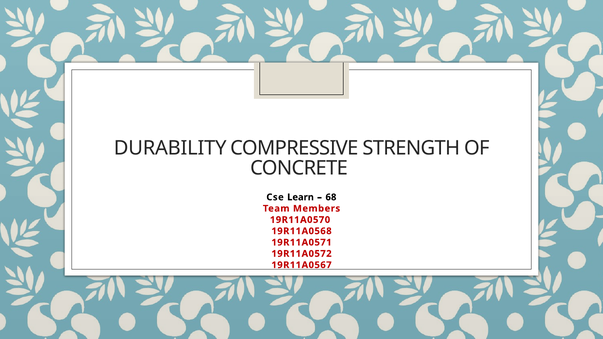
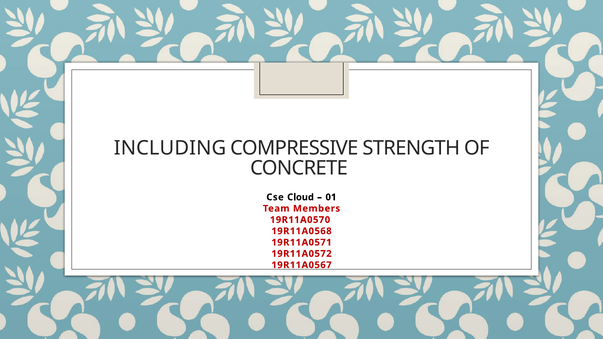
DURABILITY: DURABILITY -> INCLUDING
Learn: Learn -> Cloud
68: 68 -> 01
